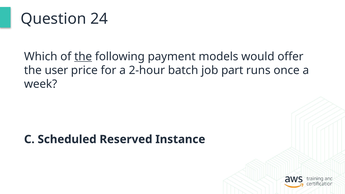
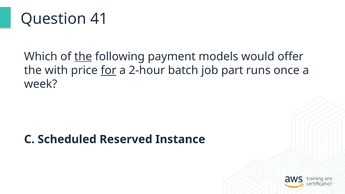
24: 24 -> 41
user: user -> with
for underline: none -> present
